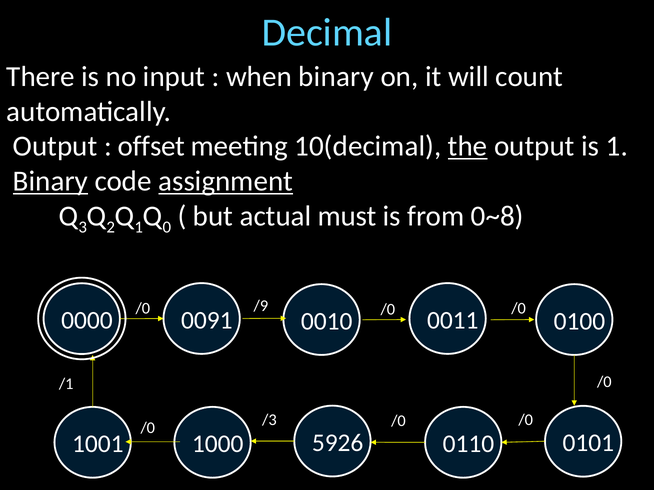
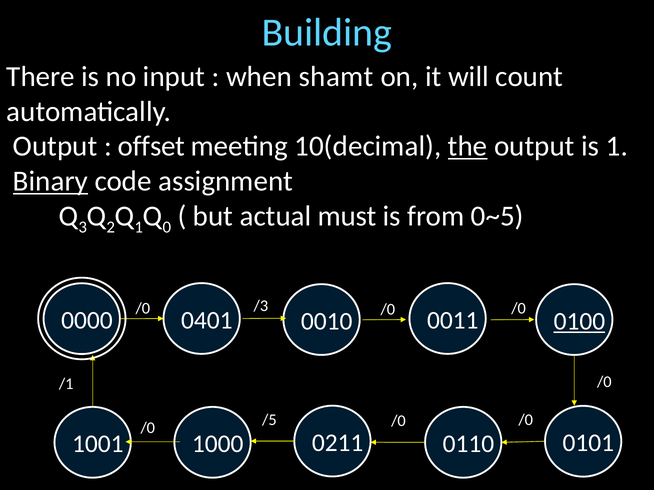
Decimal: Decimal -> Building
when binary: binary -> shamt
assignment underline: present -> none
0~8: 0~8 -> 0~5
/9: /9 -> /3
0091: 0091 -> 0401
0100 underline: none -> present
/3: /3 -> /5
5926: 5926 -> 0211
